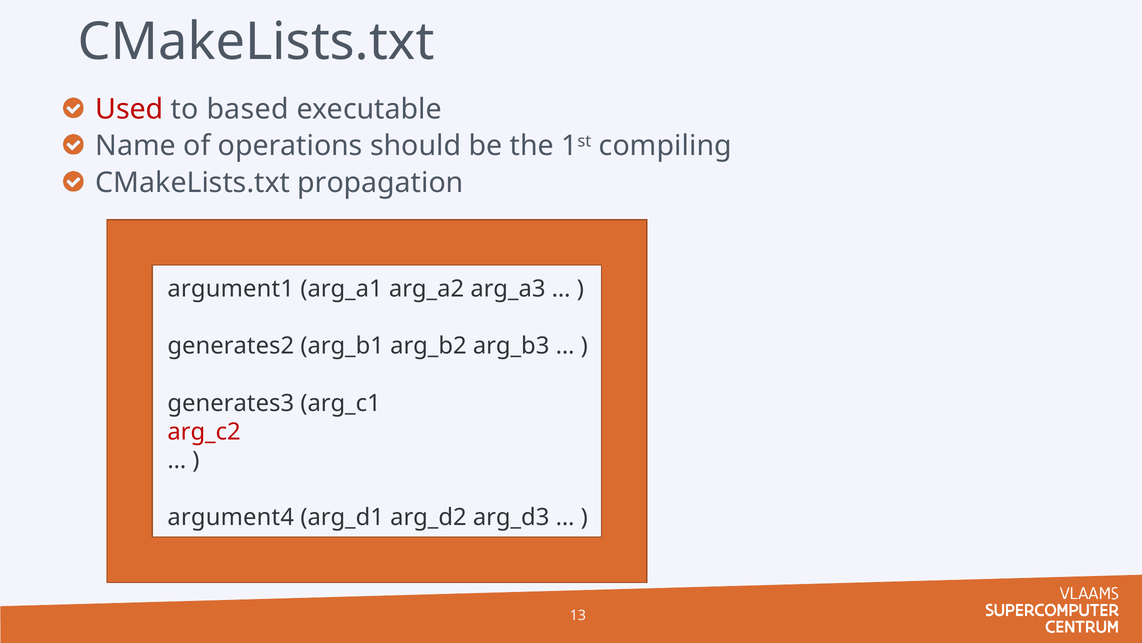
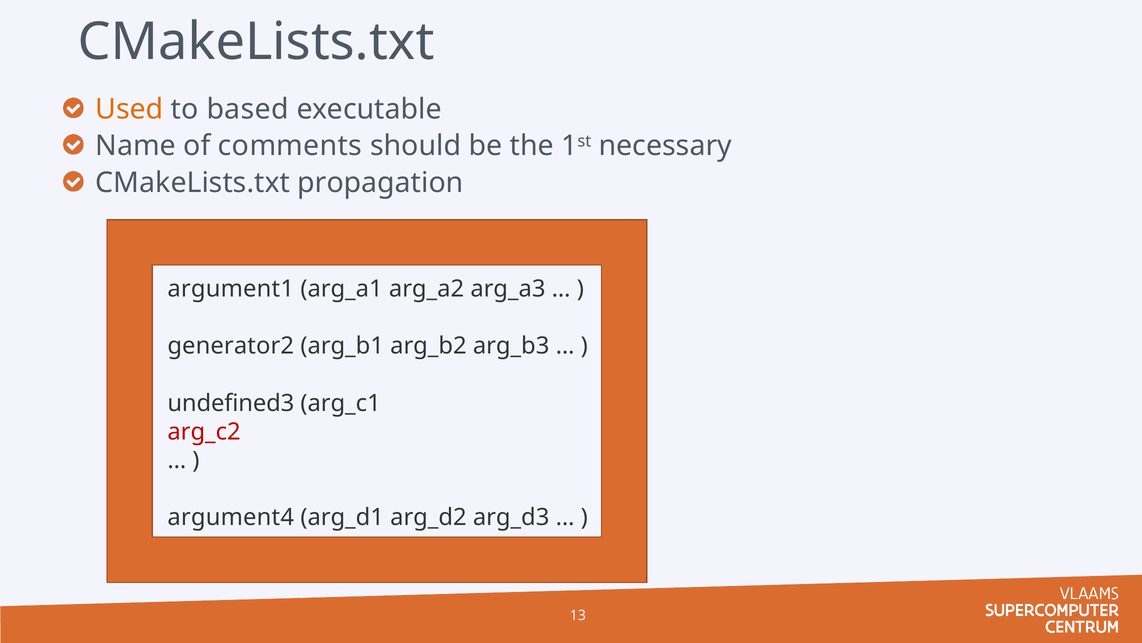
Used colour: red -> orange
operations: operations -> comments
compiling: compiling -> necessary
generates2: generates2 -> generator2
generates3: generates3 -> undefined3
